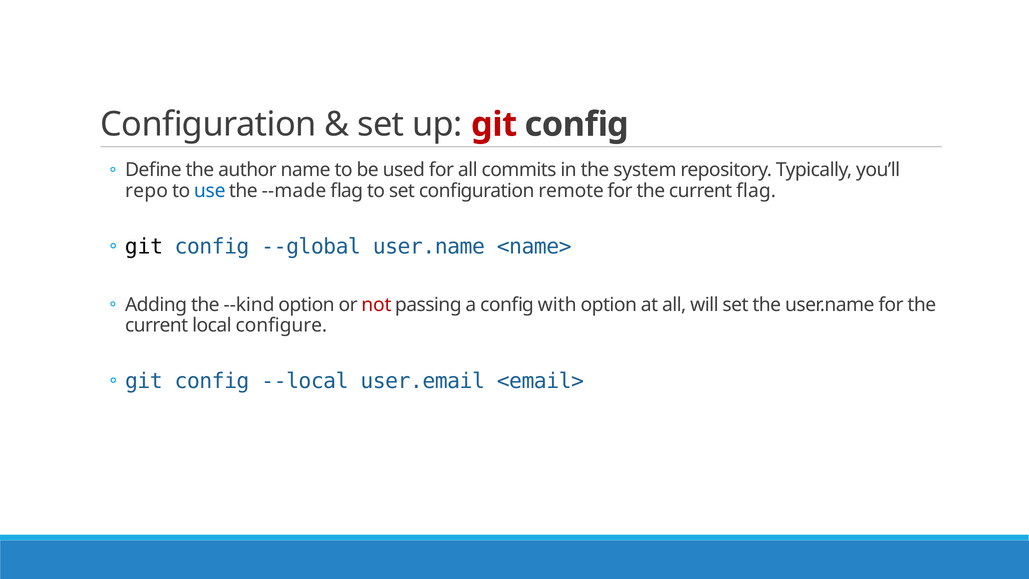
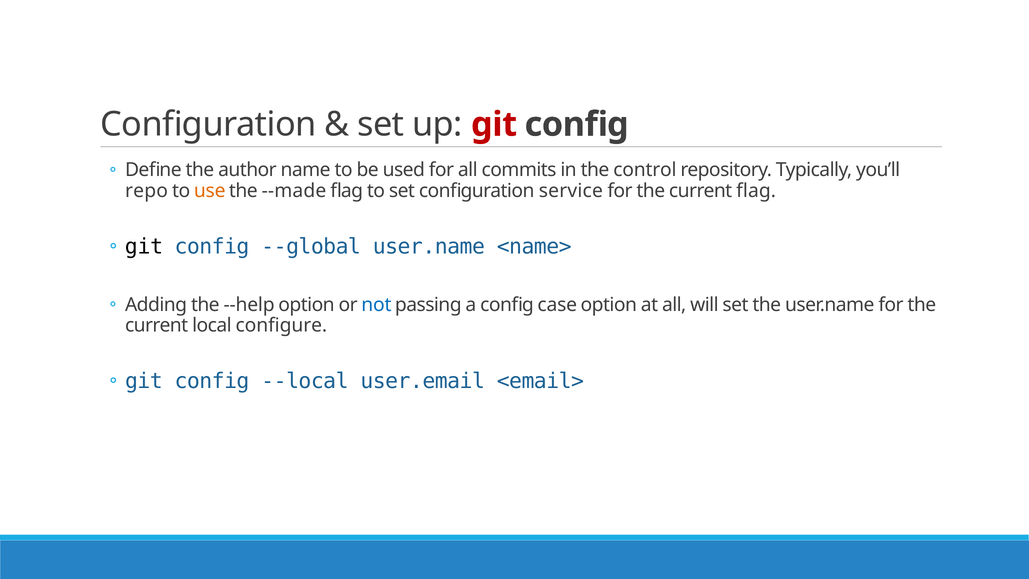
system: system -> control
use colour: blue -> orange
remote: remote -> service
--kind: --kind -> --help
not colour: red -> blue
with: with -> case
